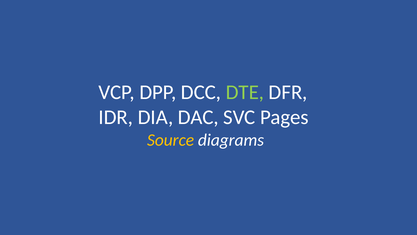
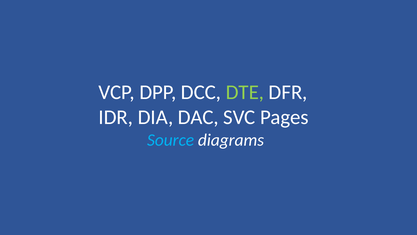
Source colour: yellow -> light blue
